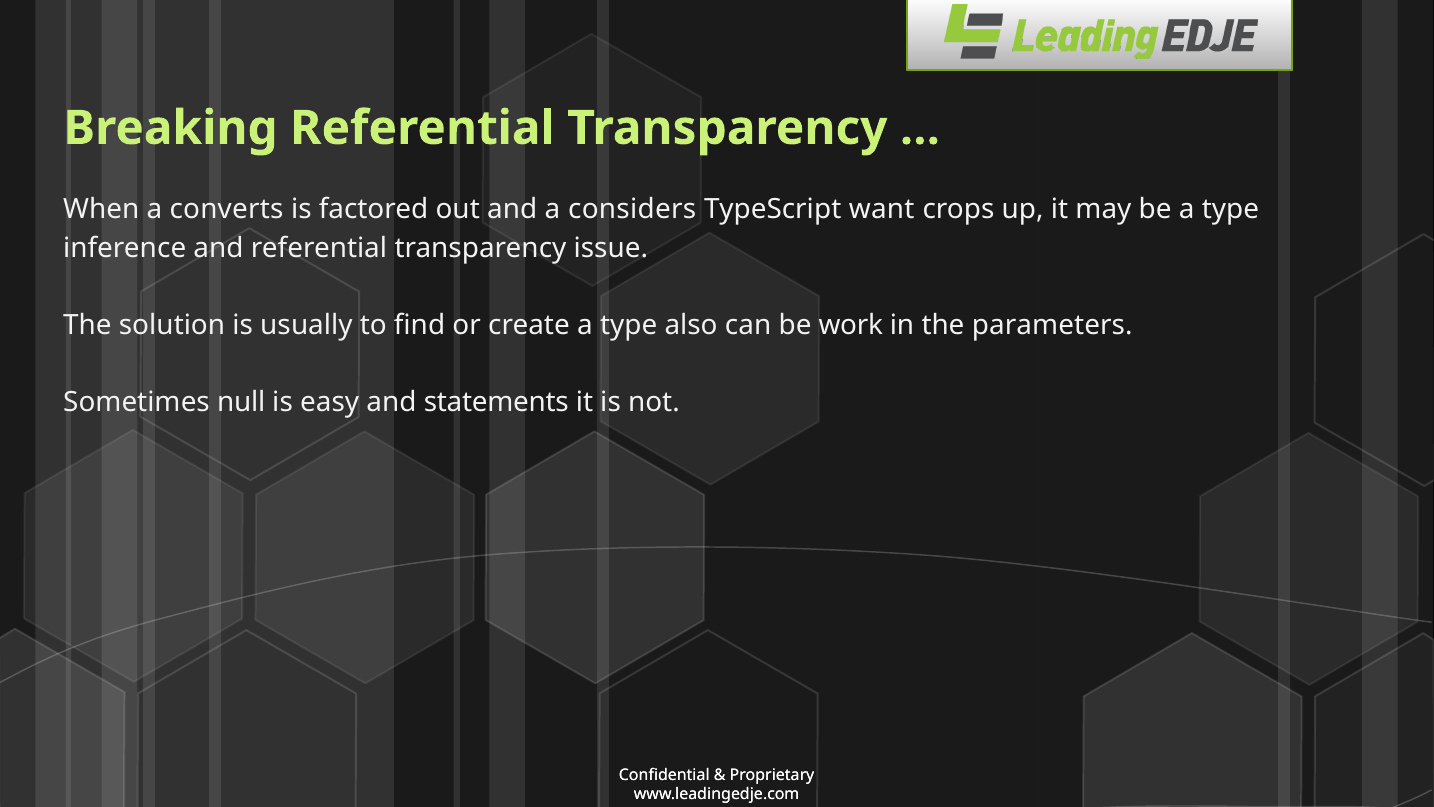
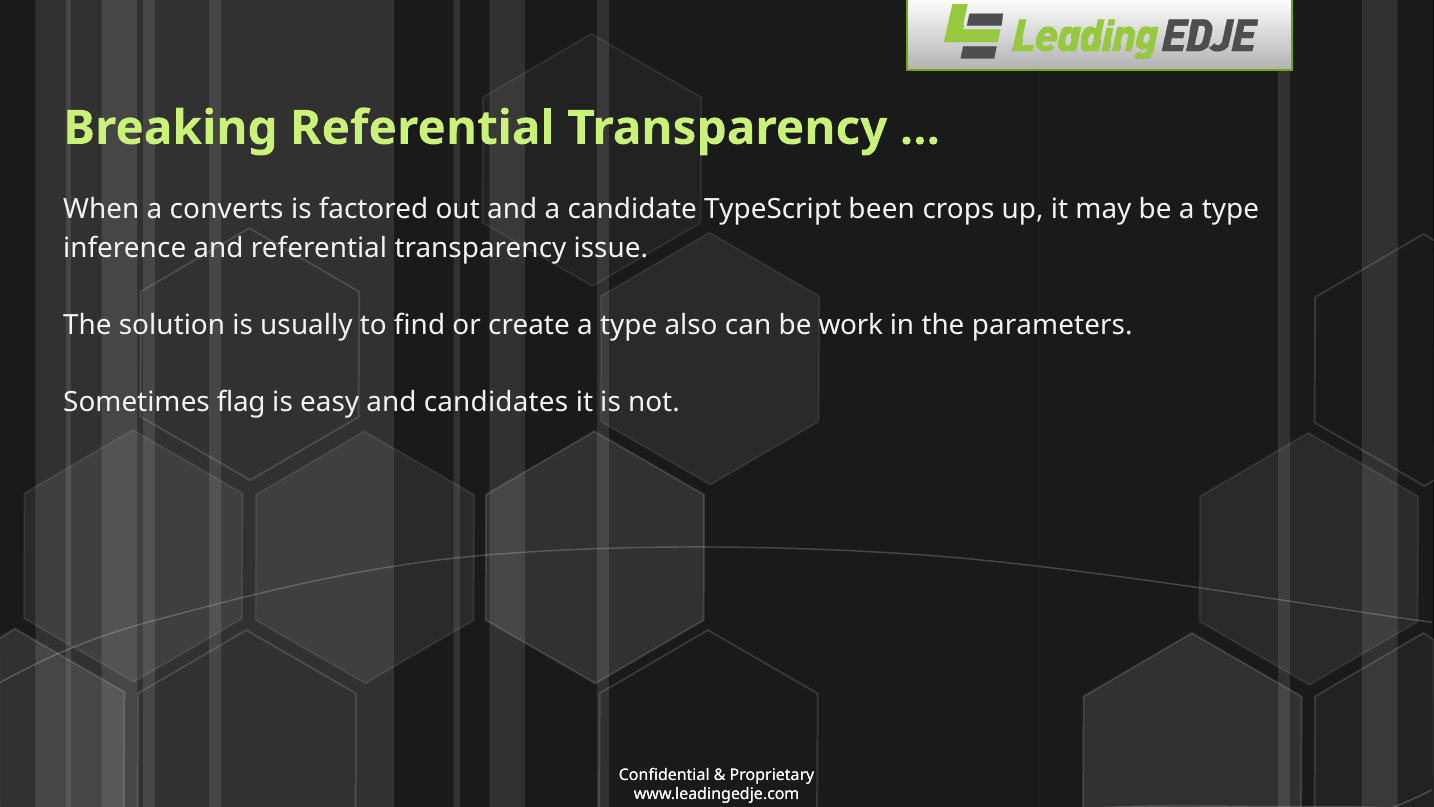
considers: considers -> candidate
want: want -> been
null: null -> flag
statements: statements -> candidates
